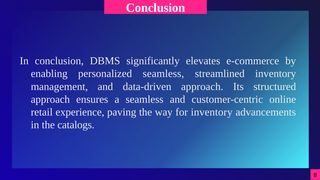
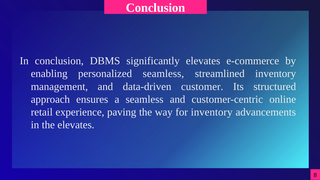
data-driven approach: approach -> customer
the catalogs: catalogs -> elevates
